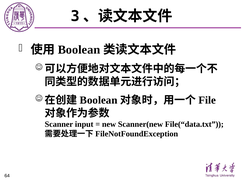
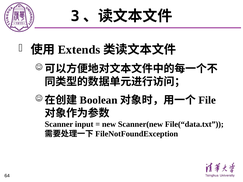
Boolean at (79, 50): Boolean -> Extends
